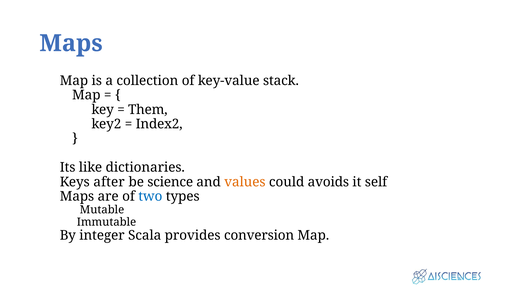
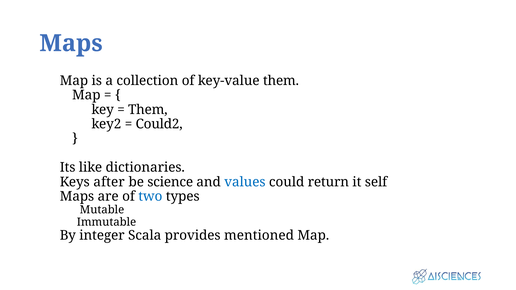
key-value stack: stack -> them
Index2: Index2 -> Could2
values colour: orange -> blue
avoids: avoids -> return
conversion: conversion -> mentioned
